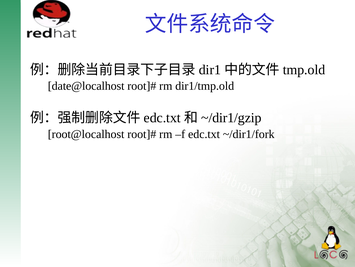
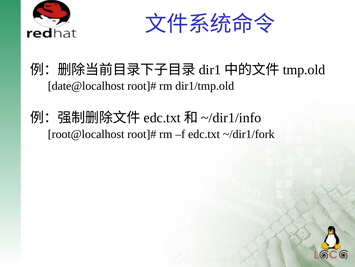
~/dir1/gzip: ~/dir1/gzip -> ~/dir1/info
